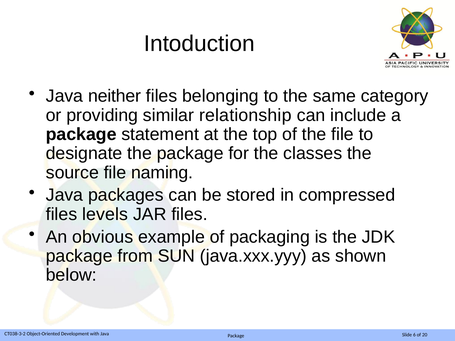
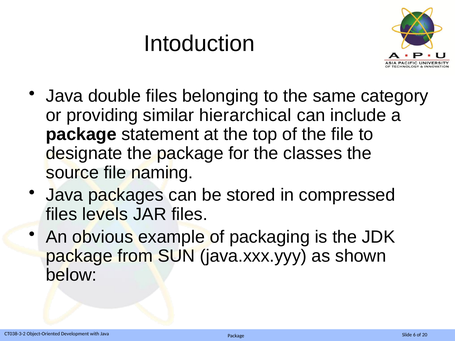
neither: neither -> double
relationship: relationship -> hierarchical
